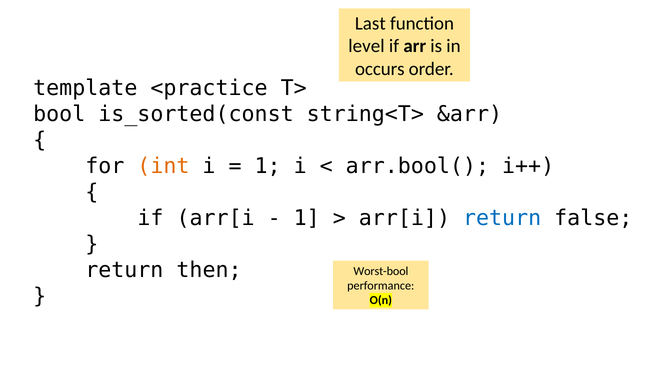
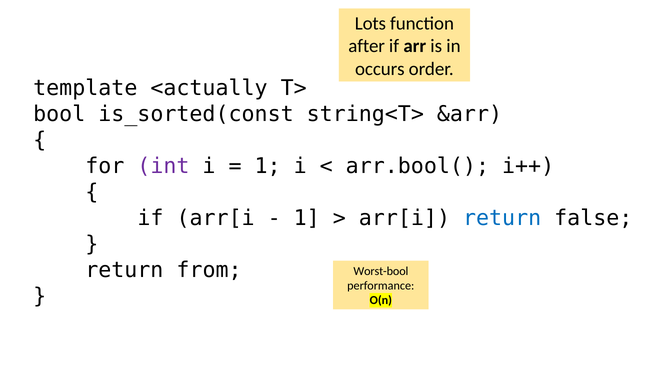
Last: Last -> Lots
level: level -> after
<practice: <practice -> <actually
int colour: orange -> purple
then: then -> from
